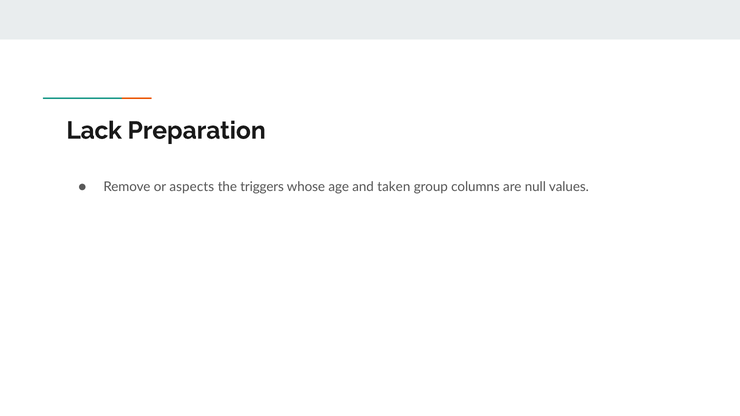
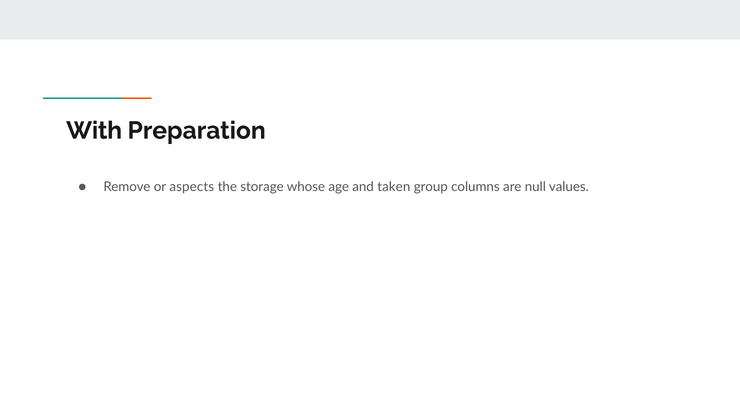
Lack: Lack -> With
triggers: triggers -> storage
